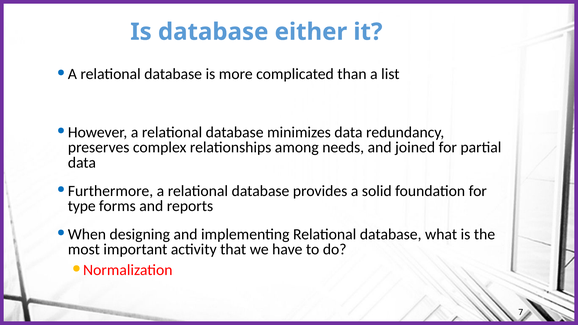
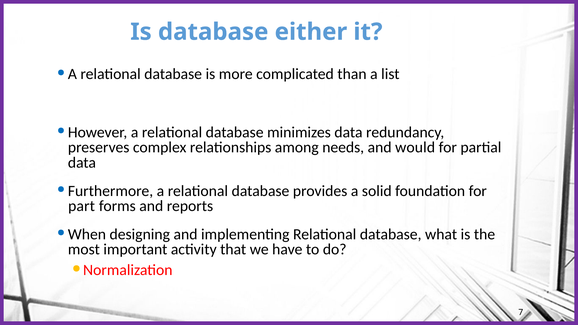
joined: joined -> would
type: type -> part
